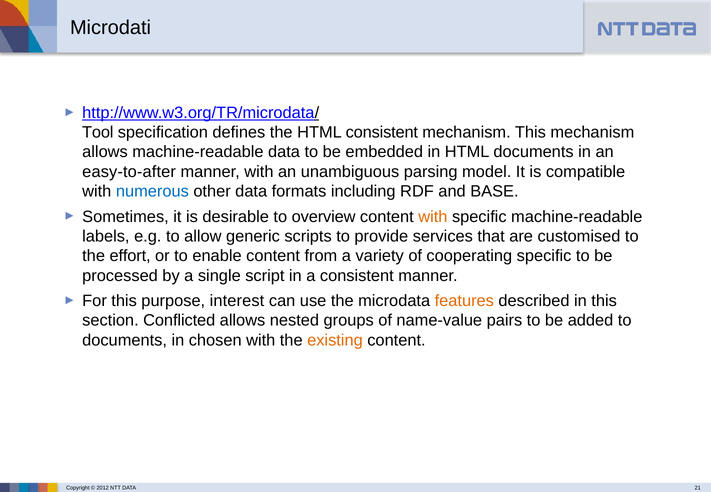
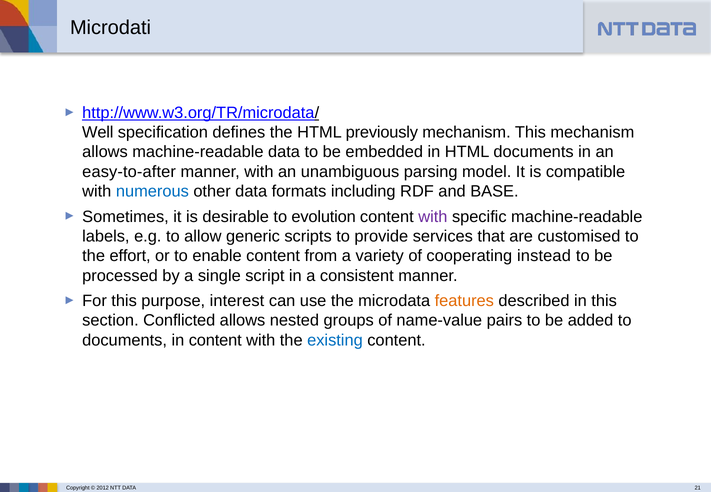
Tool: Tool -> Well
HTML consistent: consistent -> previously
overview: overview -> evolution
with at (433, 217) colour: orange -> purple
cooperating specific: specific -> instead
in chosen: chosen -> content
existing colour: orange -> blue
